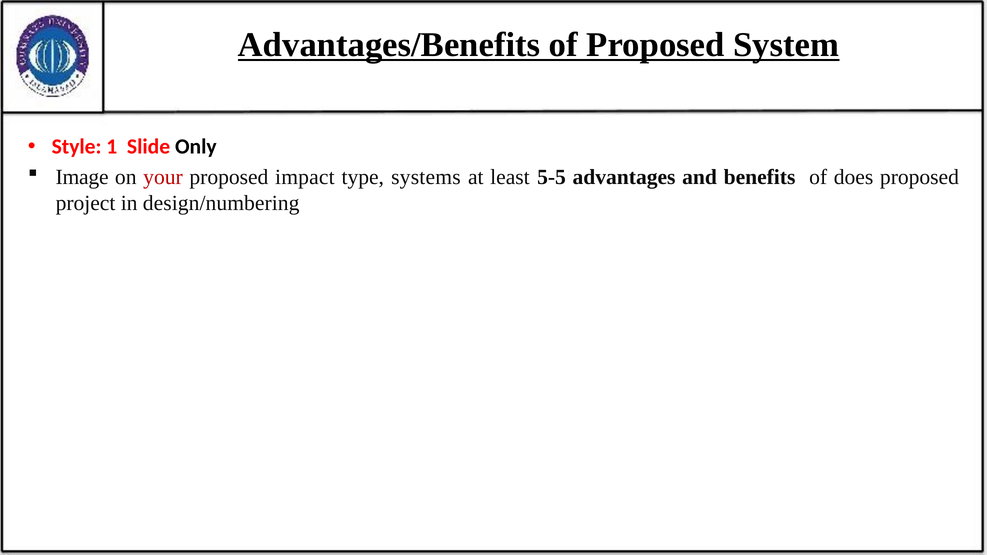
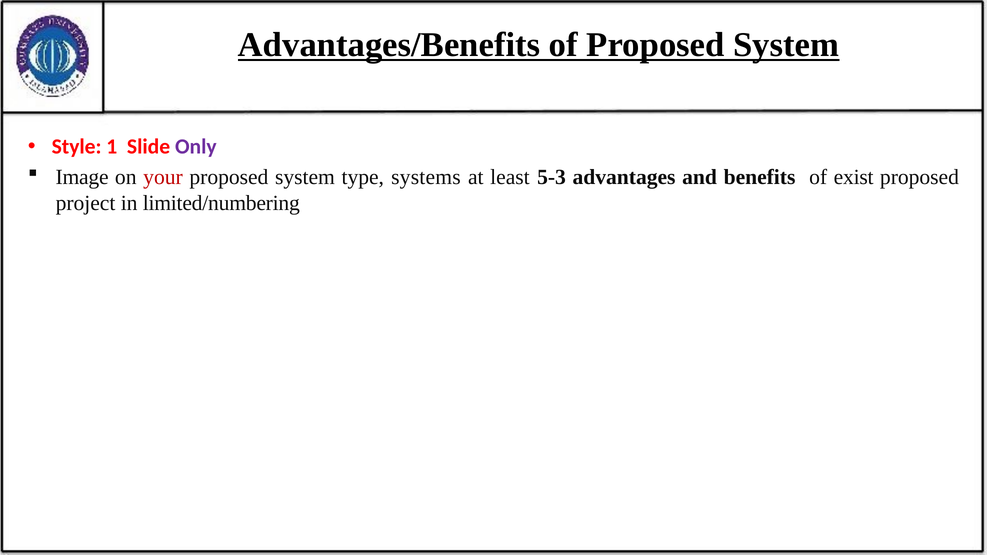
Only colour: black -> purple
impact at (305, 177): impact -> system
5-5: 5-5 -> 5-3
does: does -> exist
design/numbering: design/numbering -> limited/numbering
